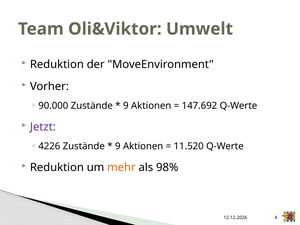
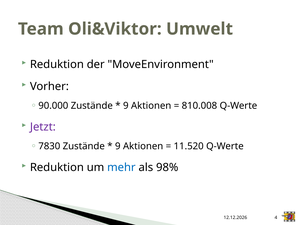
147.692: 147.692 -> 810.008
4226: 4226 -> 7830
mehr colour: orange -> blue
